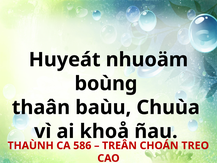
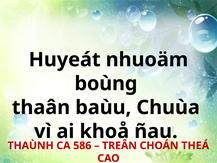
TREO: TREO -> THEÁ
